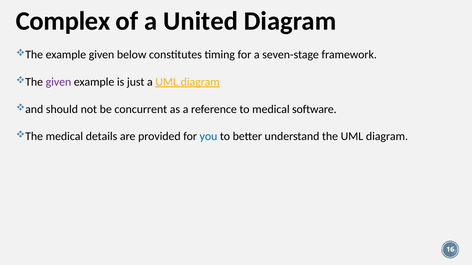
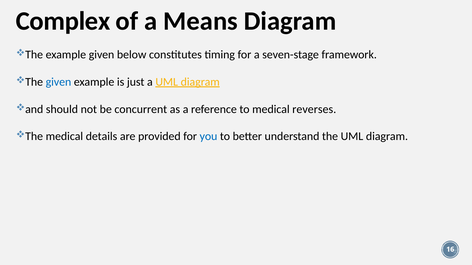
United: United -> Means
given at (58, 82) colour: purple -> blue
software: software -> reverses
